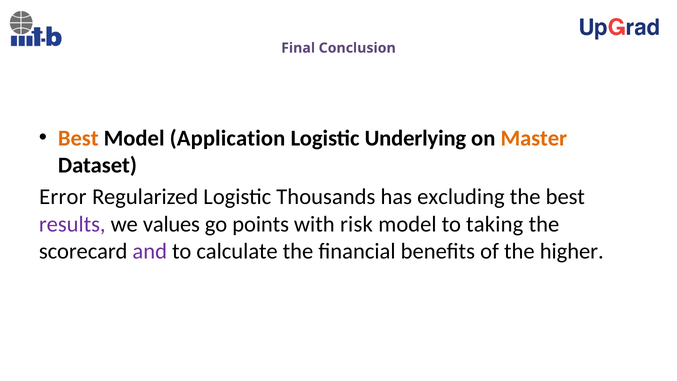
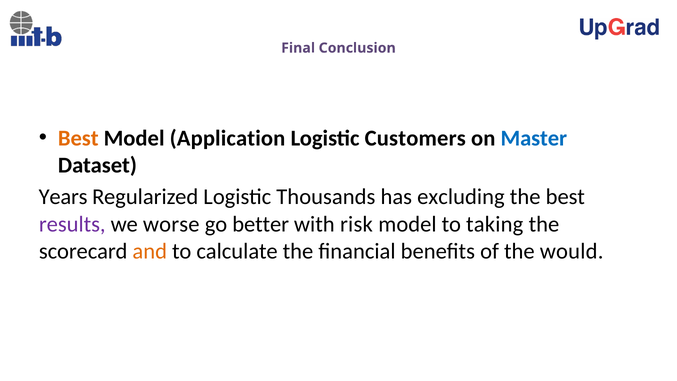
Underlying: Underlying -> Customers
Master colour: orange -> blue
Error: Error -> Years
values: values -> worse
points: points -> better
and colour: purple -> orange
higher: higher -> would
